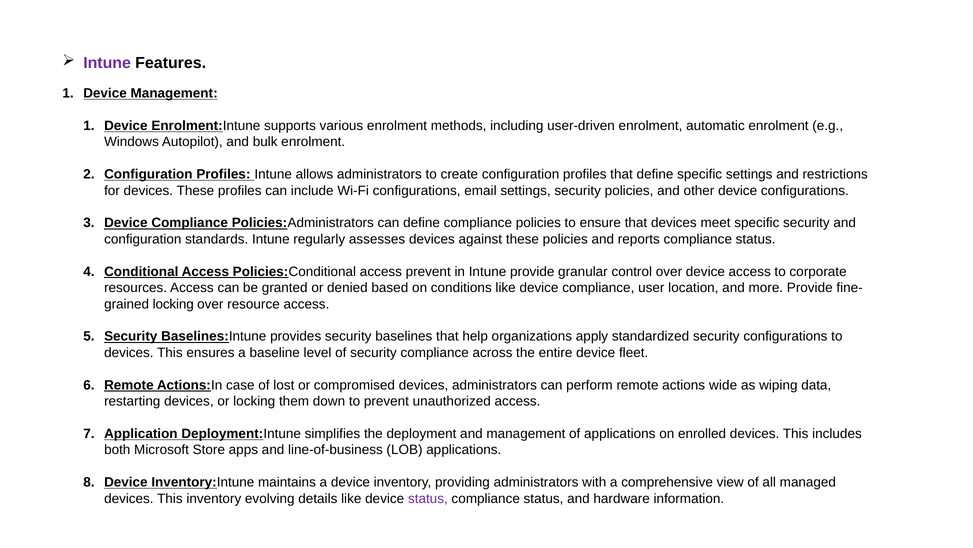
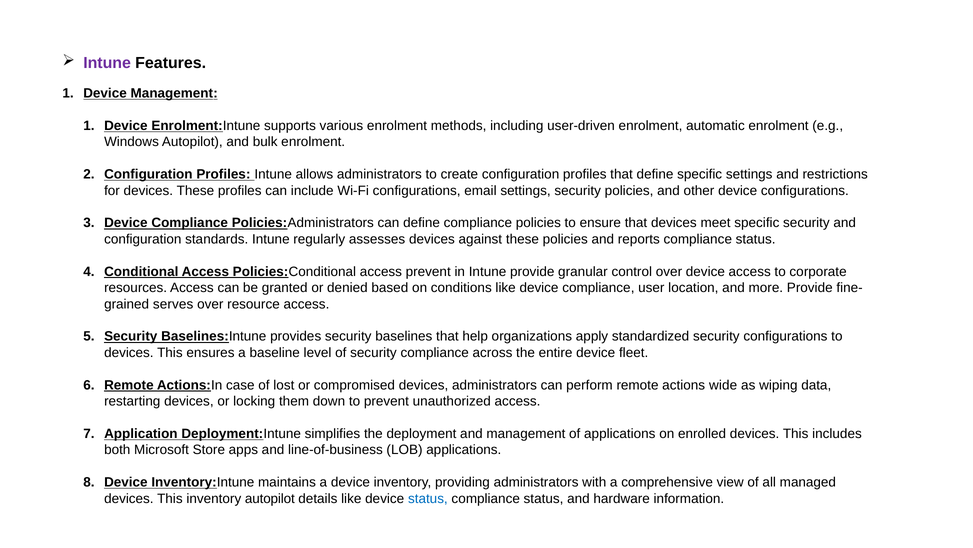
locking at (173, 304): locking -> serves
inventory evolving: evolving -> autopilot
status at (428, 498) colour: purple -> blue
